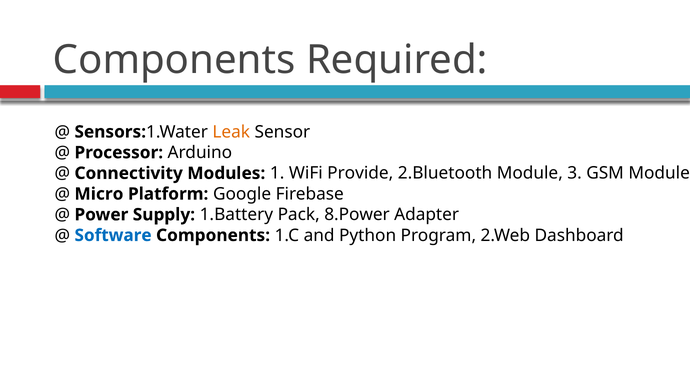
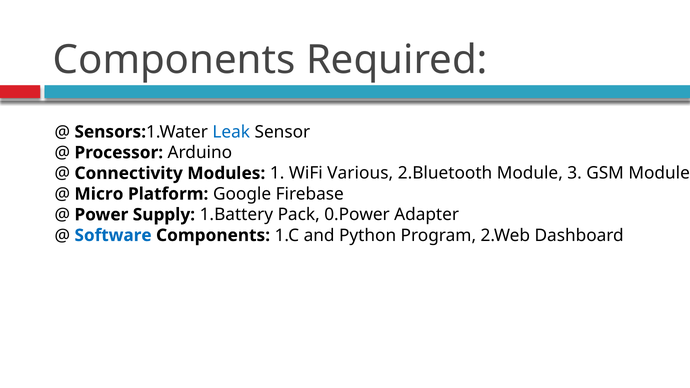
Leak colour: orange -> blue
Provide: Provide -> Various
8.Power: 8.Power -> 0.Power
